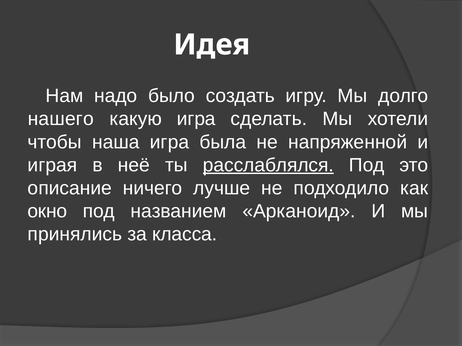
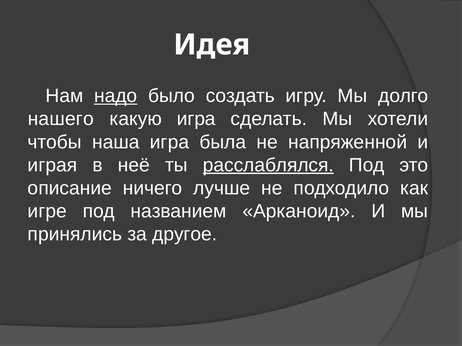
надо underline: none -> present
окно: окно -> игре
класса: класса -> другое
